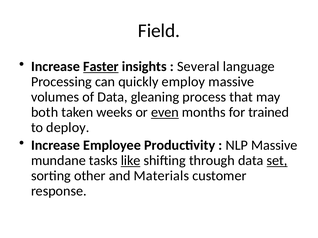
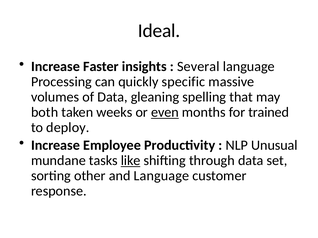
Field: Field -> Ideal
Faster underline: present -> none
employ: employ -> specific
process: process -> spelling
NLP Massive: Massive -> Unusual
set underline: present -> none
and Materials: Materials -> Language
